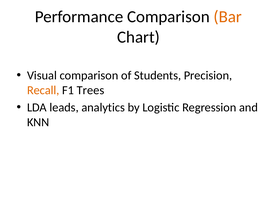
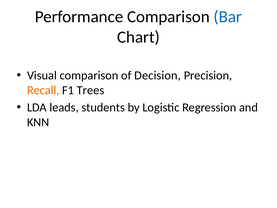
Bar colour: orange -> blue
Students: Students -> Decision
analytics: analytics -> students
